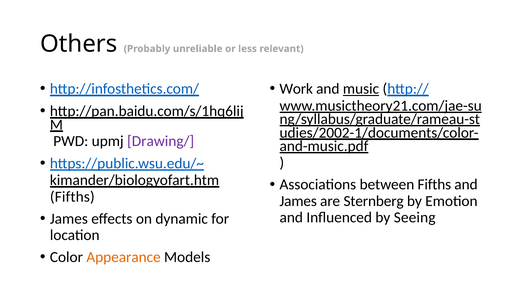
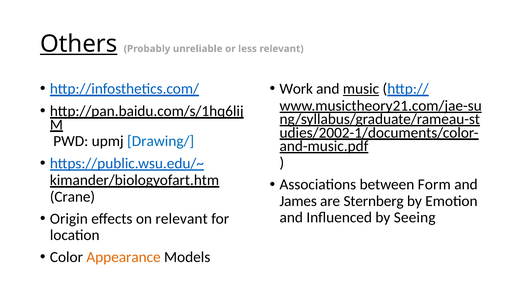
Others underline: none -> present
Drawing/ colour: purple -> blue
between Fifths: Fifths -> Form
Fifths at (72, 197): Fifths -> Crane
James at (69, 219): James -> Origin
on dynamic: dynamic -> relevant
